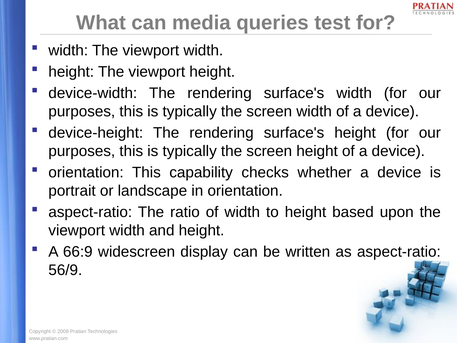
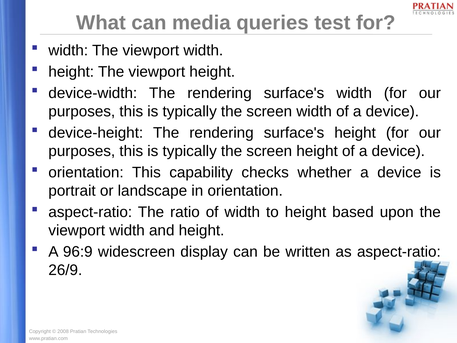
66:9: 66:9 -> 96:9
56/9: 56/9 -> 26/9
